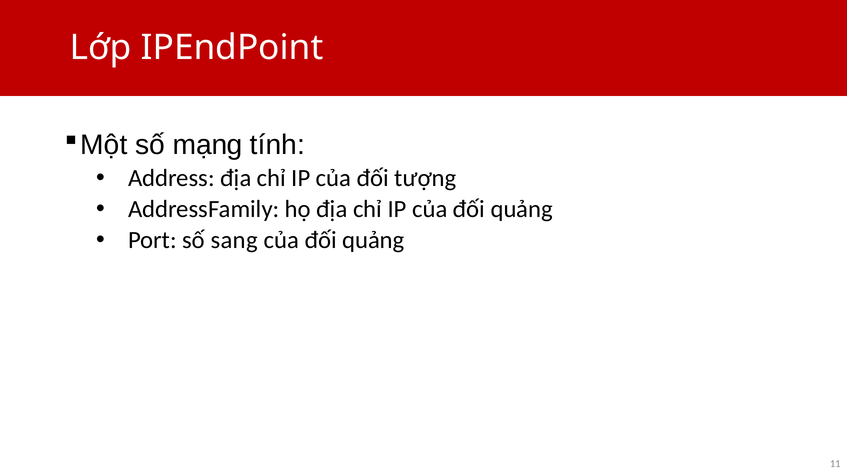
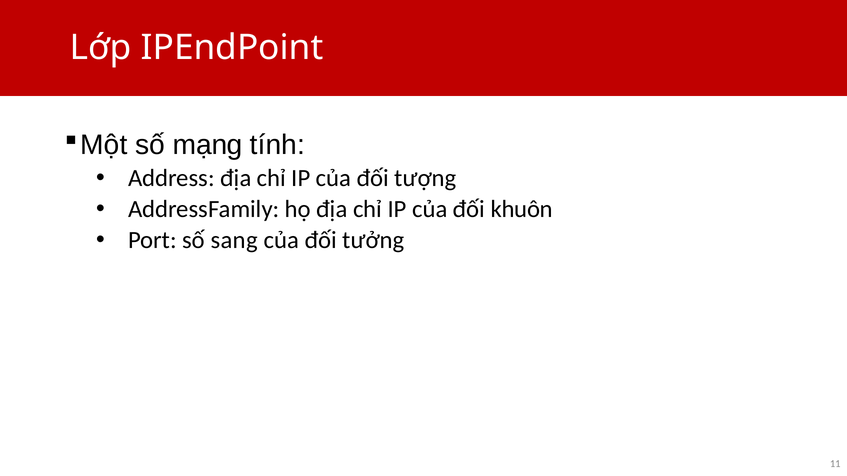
IP của đối quảng: quảng -> khuôn
quảng at (373, 240): quảng -> tưởng
